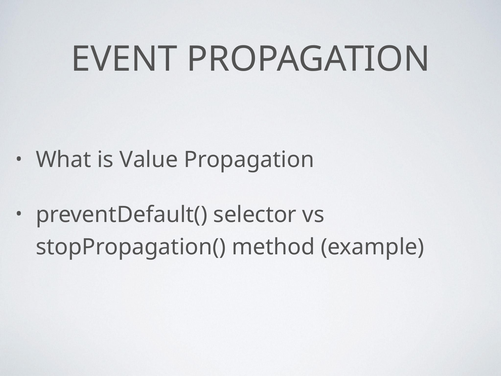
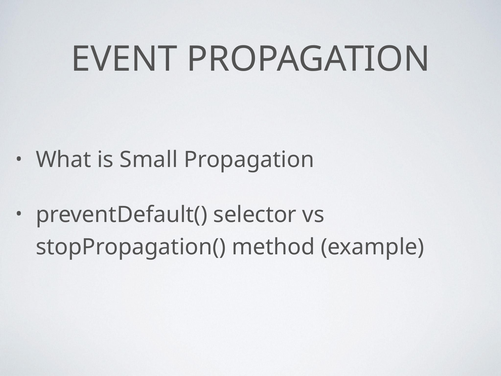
Value: Value -> Small
